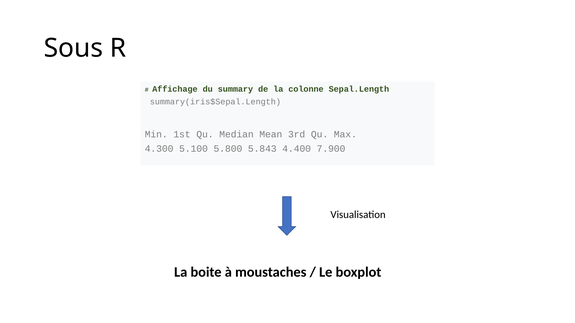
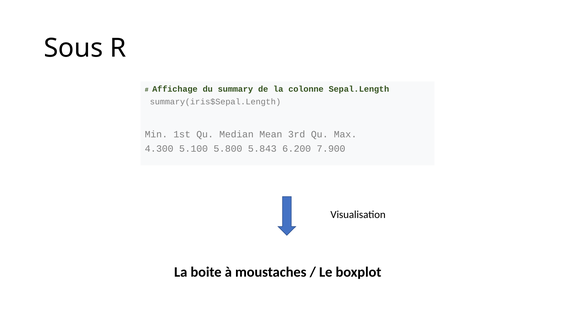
4.400: 4.400 -> 6.200
